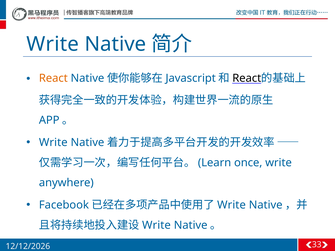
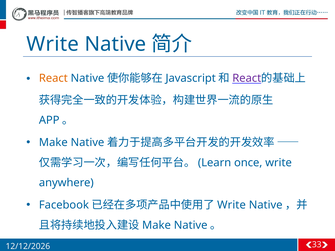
React at (247, 78) colour: black -> purple
Write at (53, 143): Write -> Make
Write at (156, 225): Write -> Make
